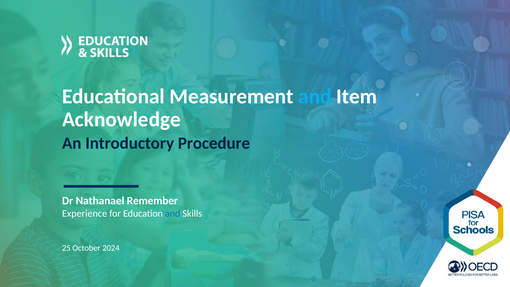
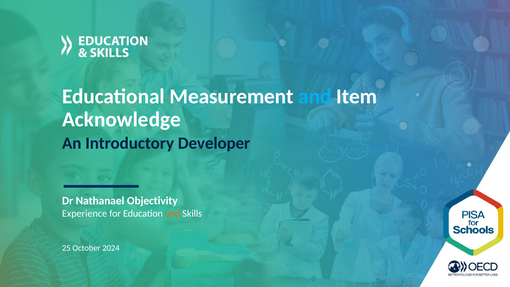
Procedure: Procedure -> Developer
Remember: Remember -> Objectivity
and at (173, 214) colour: blue -> orange
